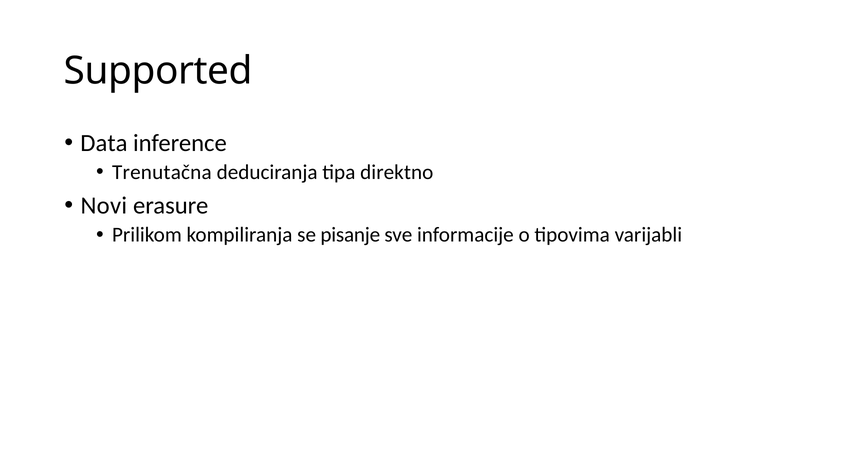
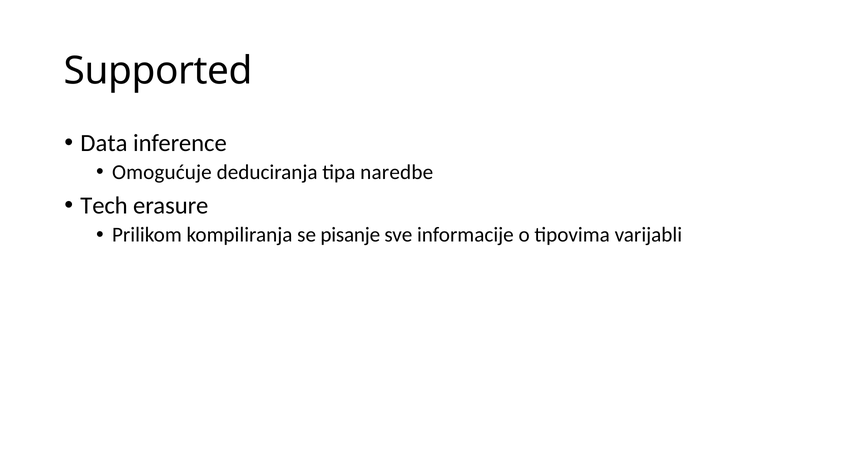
Trenutačna: Trenutačna -> Omogućuje
direktno: direktno -> naredbe
Novi: Novi -> Tech
